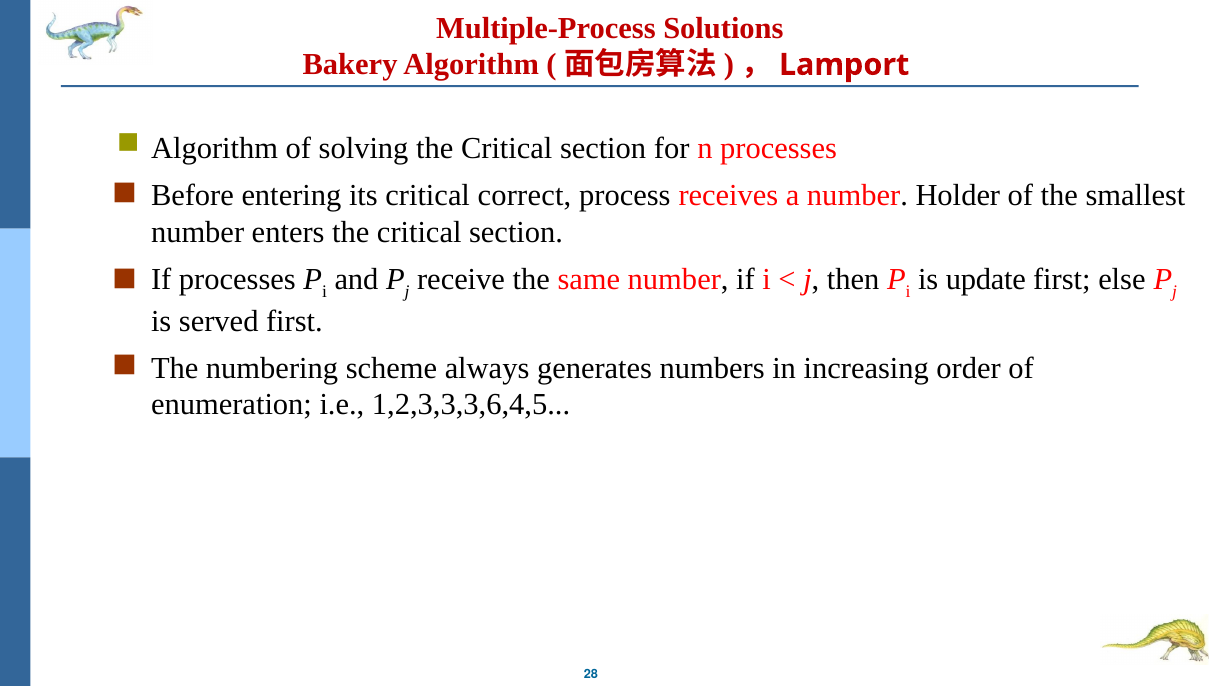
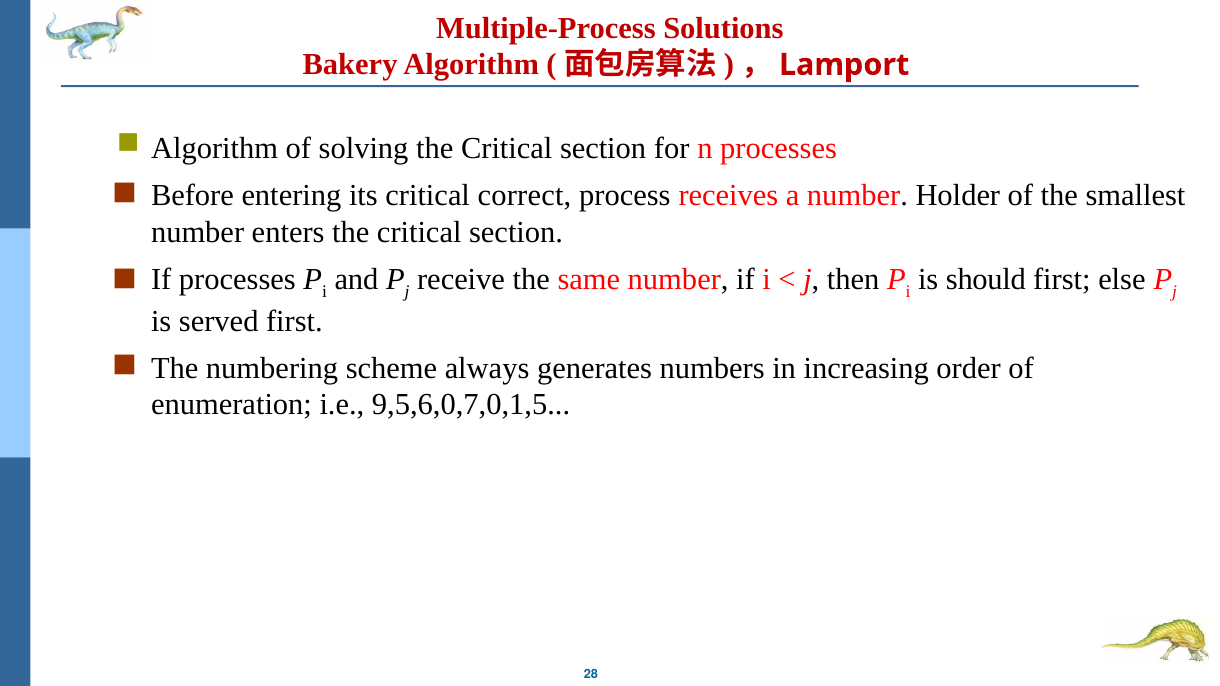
update: update -> should
1,2,3,3,3,6,4,5: 1,2,3,3,3,6,4,5 -> 9,5,6,0,7,0,1,5
